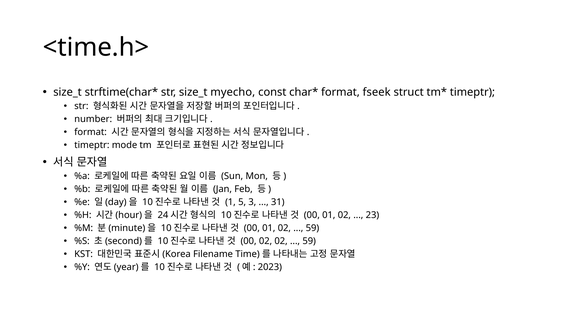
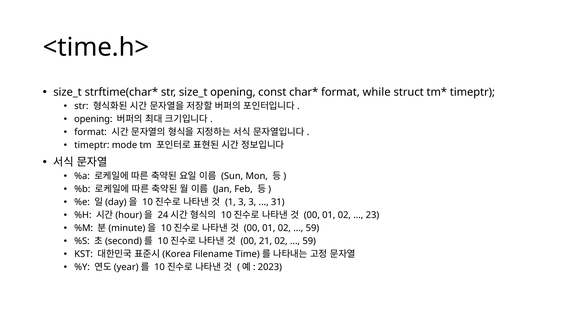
size_t myecho: myecho -> opening
fseek: fseek -> while
number at (93, 119): number -> opening
1 5: 5 -> 3
00 02: 02 -> 21
